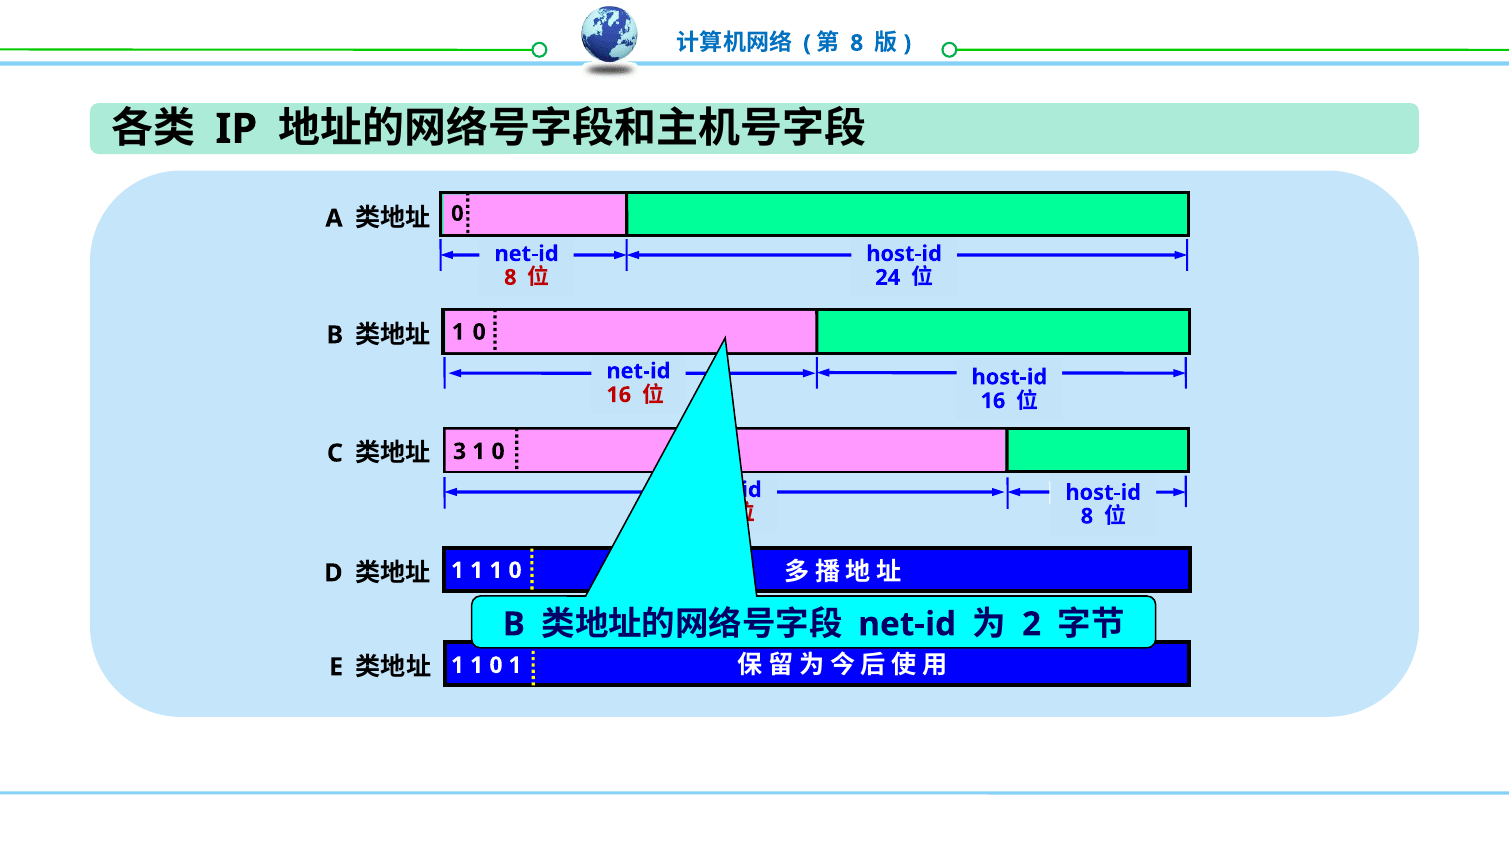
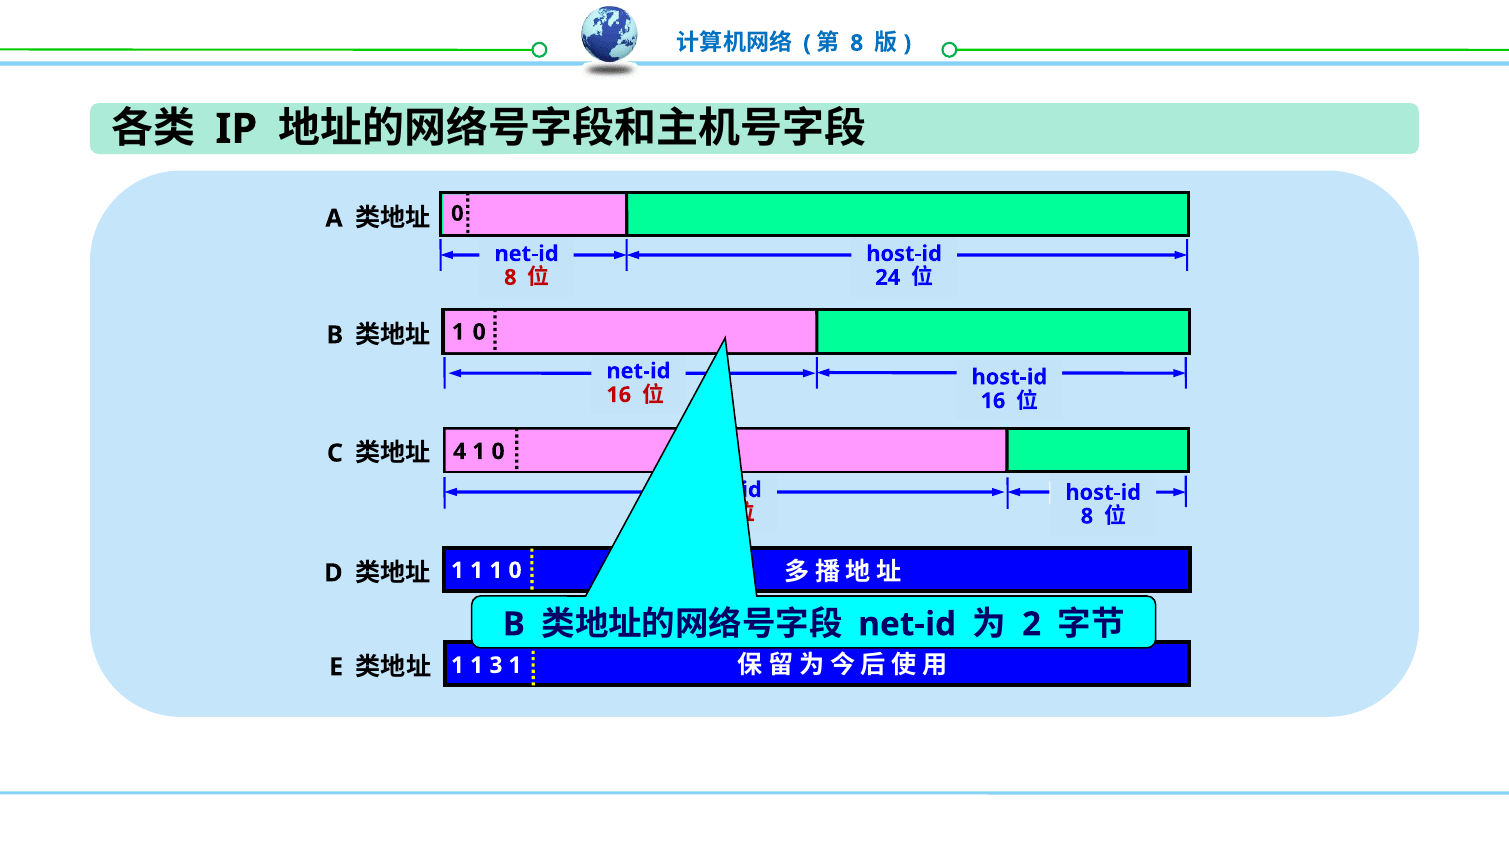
3: 3 -> 4
0 at (496, 665): 0 -> 3
